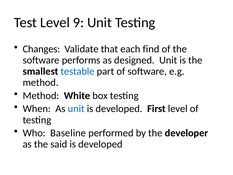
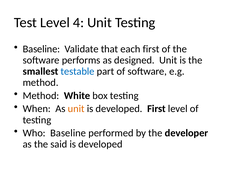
9: 9 -> 4
Changes at (41, 49): Changes -> Baseline
each find: find -> first
unit at (76, 109) colour: blue -> orange
